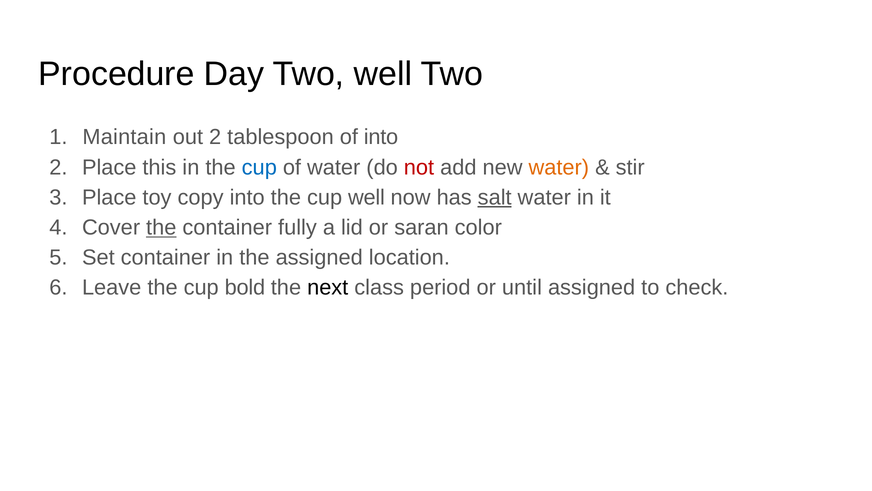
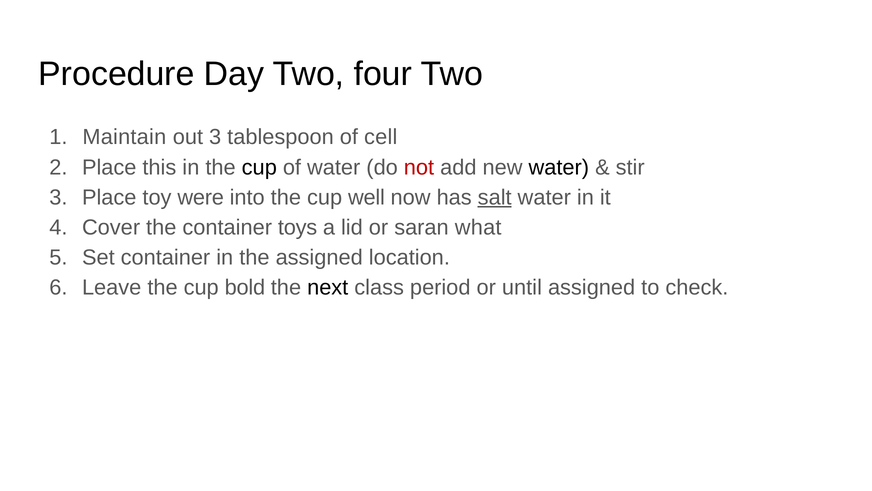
Two well: well -> four
out 2: 2 -> 3
of into: into -> cell
cup at (259, 167) colour: blue -> black
water at (559, 167) colour: orange -> black
copy: copy -> were
the at (161, 227) underline: present -> none
fully: fully -> toys
color: color -> what
